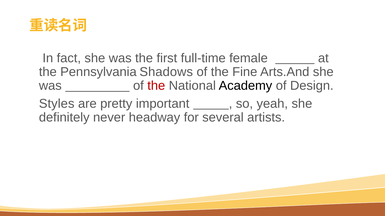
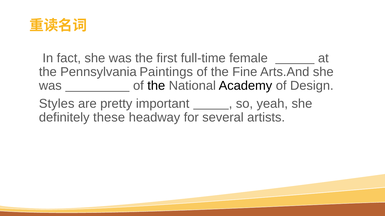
Shadows: Shadows -> Paintings
the at (156, 86) colour: red -> black
never: never -> these
